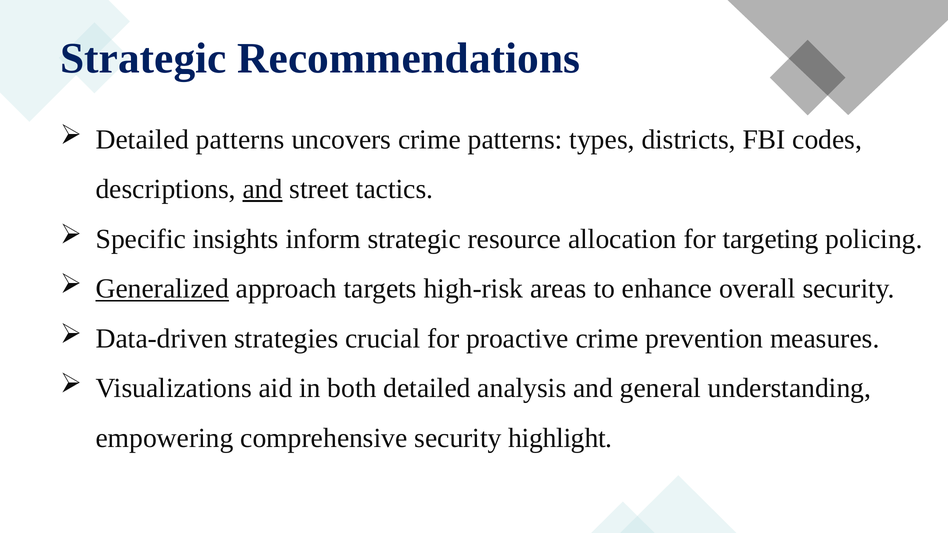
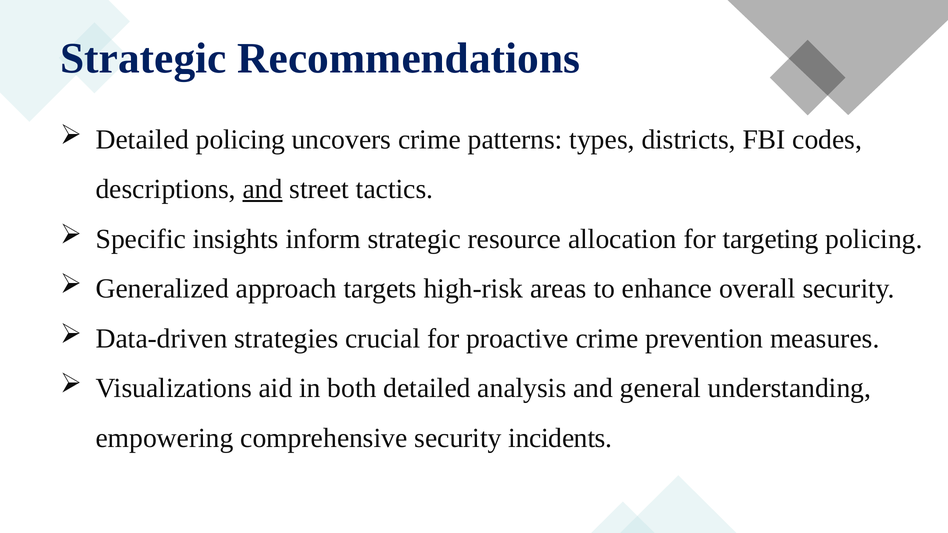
Detailed patterns: patterns -> policing
Generalized underline: present -> none
highlight: highlight -> incidents
